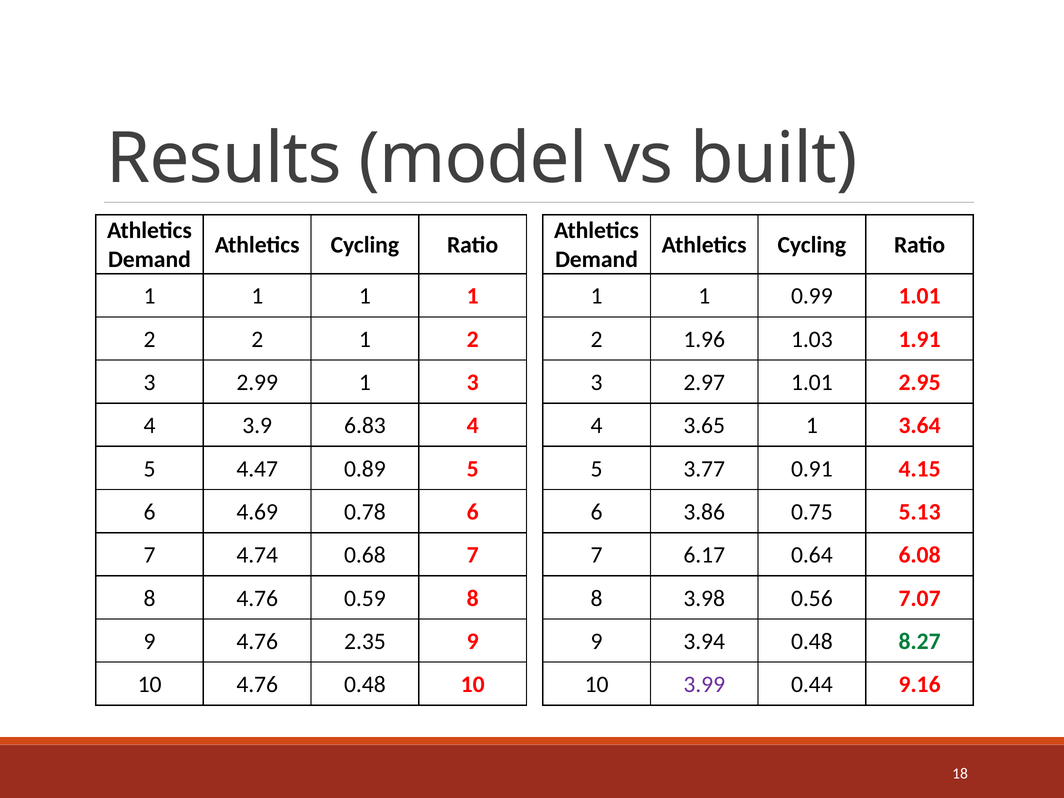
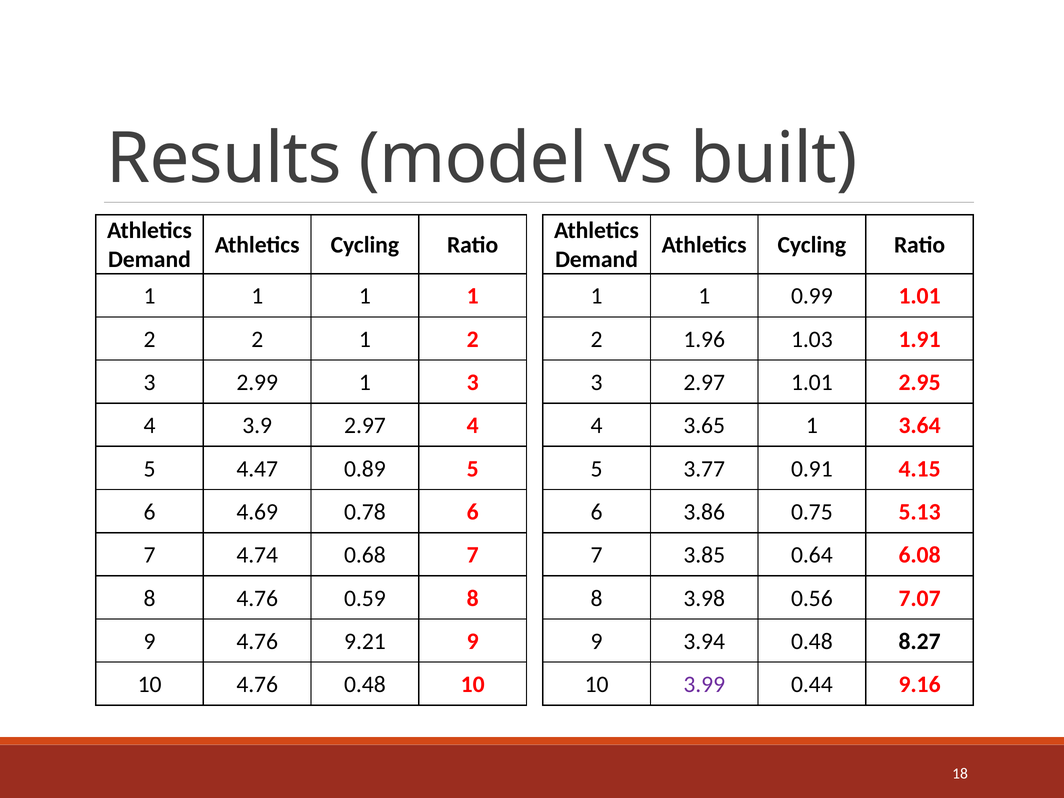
3.9 6.83: 6.83 -> 2.97
6.17: 6.17 -> 3.85
2.35: 2.35 -> 9.21
8.27 colour: green -> black
